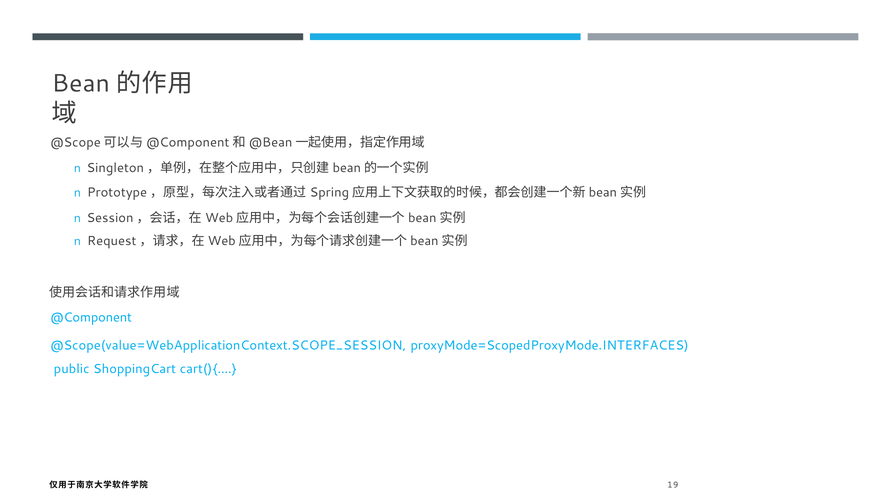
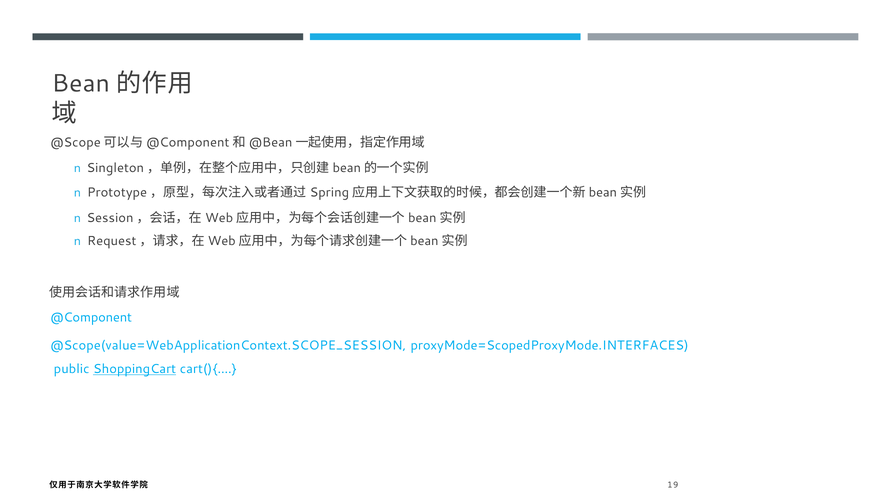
ShoppingCart underline: none -> present
